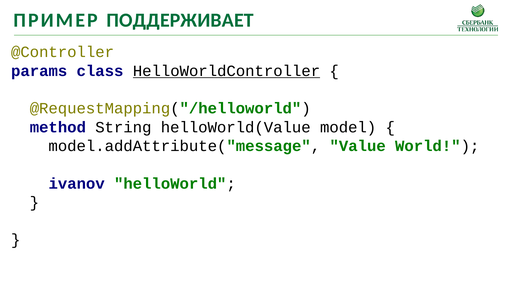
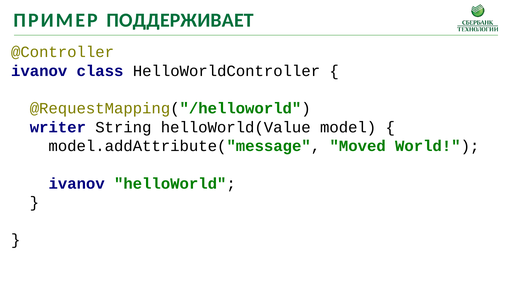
params at (39, 71): params -> ivanov
HelloWorldController underline: present -> none
method: method -> writer
Value: Value -> Moved
